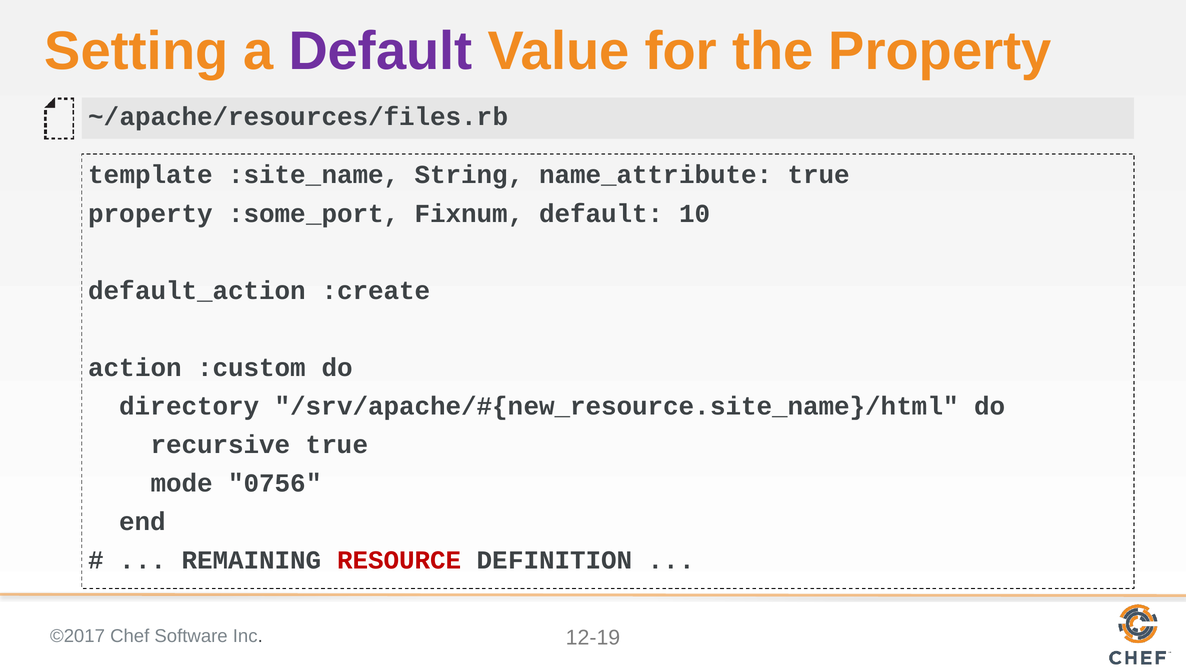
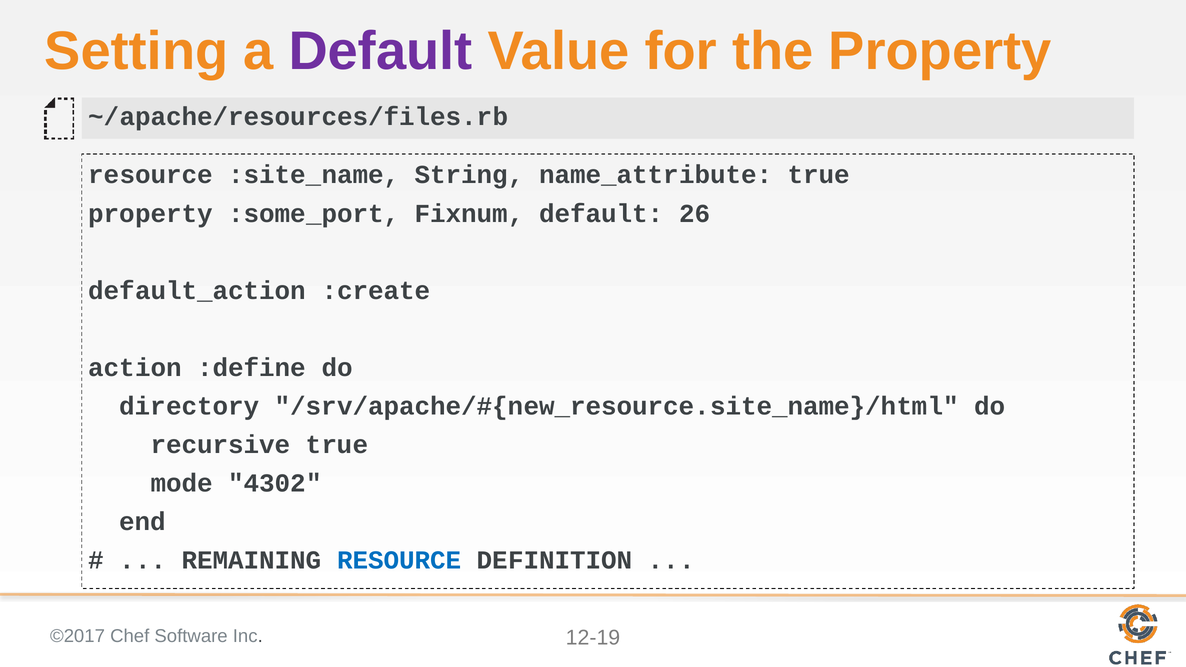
template at (151, 175): template -> resource
10: 10 -> 26
:custom: :custom -> :define
0756: 0756 -> 4302
RESOURCE at (399, 561) colour: red -> blue
